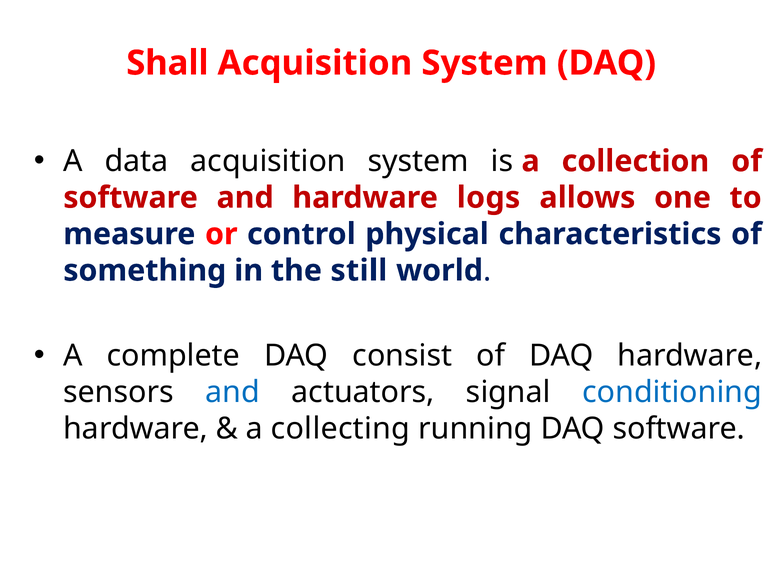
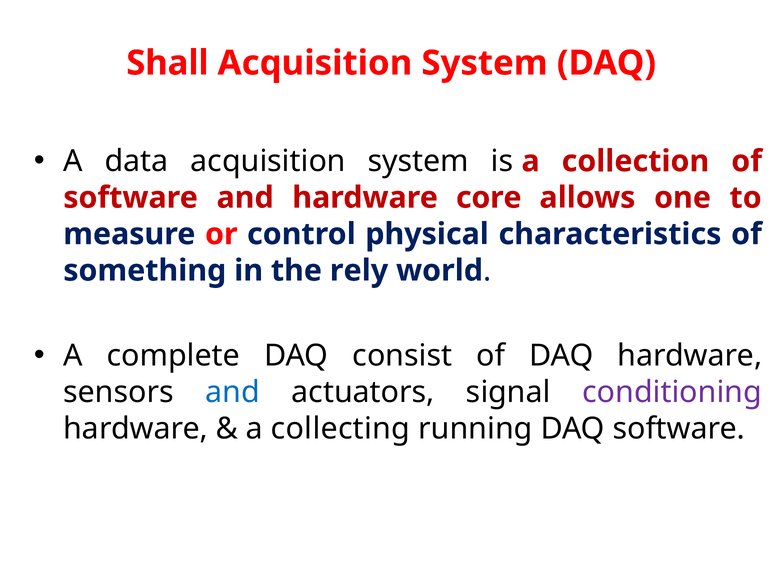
logs: logs -> core
still: still -> rely
conditioning colour: blue -> purple
